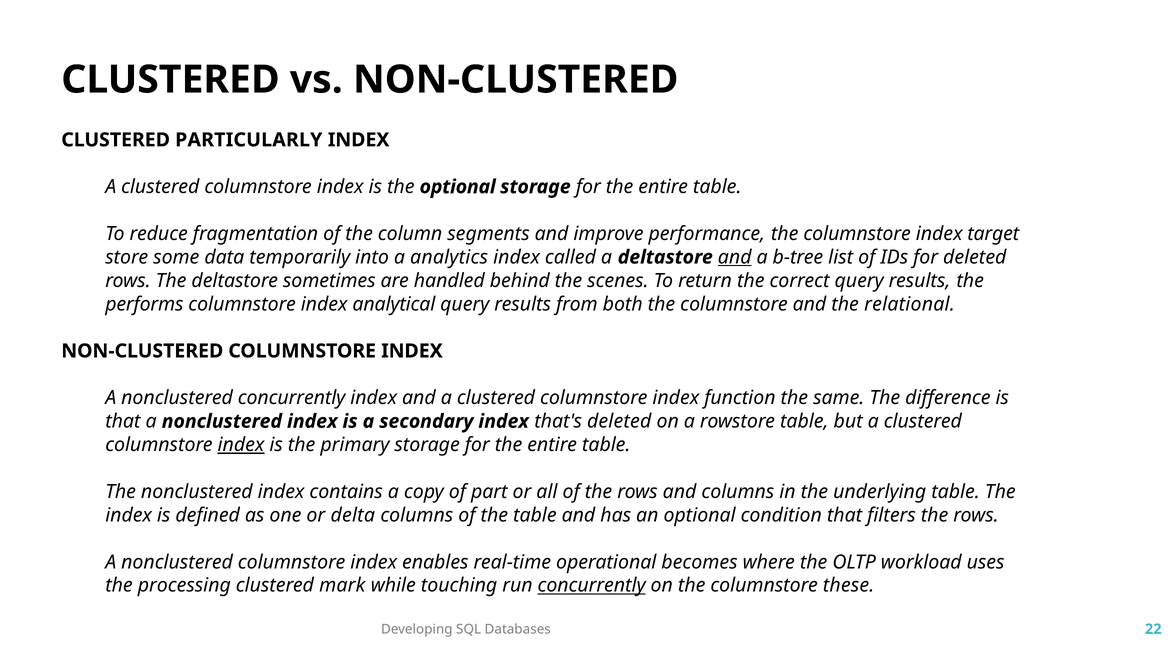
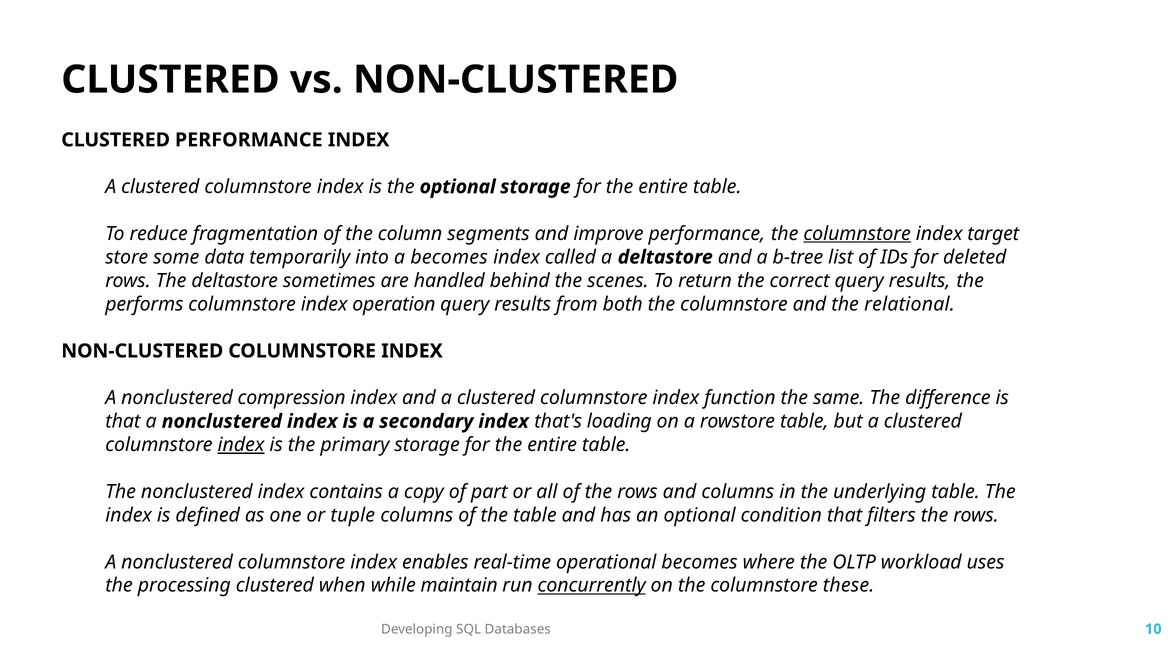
CLUSTERED PARTICULARLY: PARTICULARLY -> PERFORMANCE
columnstore at (857, 234) underline: none -> present
a analytics: analytics -> becomes
and at (735, 257) underline: present -> none
analytical: analytical -> operation
nonclustered concurrently: concurrently -> compression
that's deleted: deleted -> loading
delta: delta -> tuple
mark: mark -> when
touching: touching -> maintain
22: 22 -> 10
